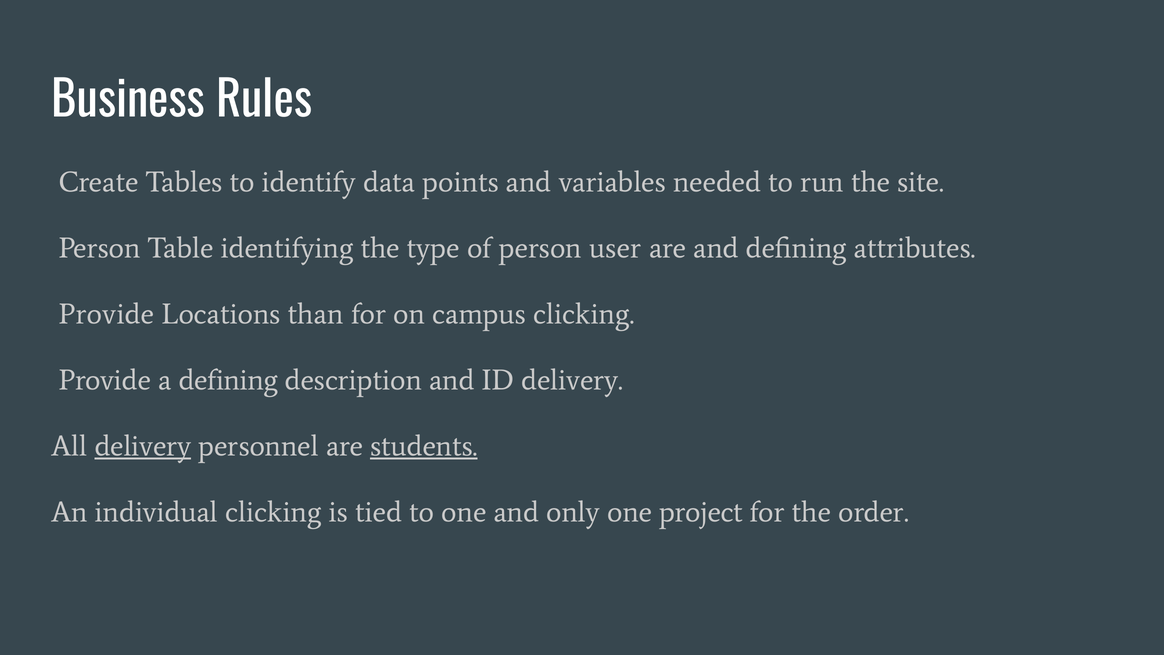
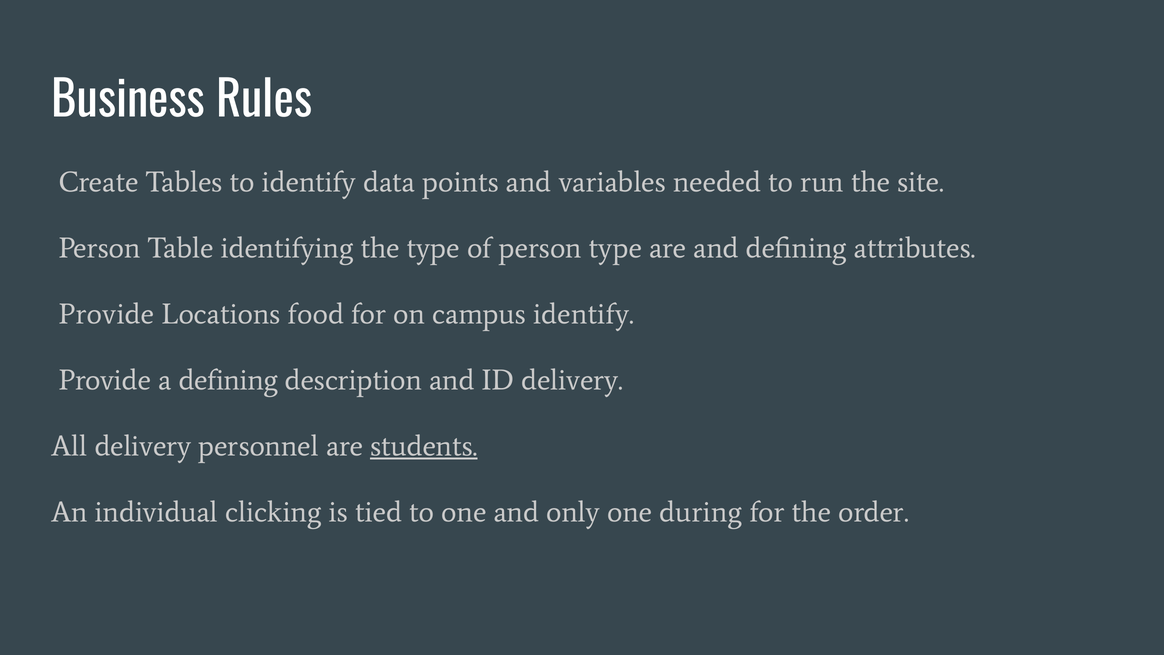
person user: user -> type
than: than -> food
campus clicking: clicking -> identify
delivery at (143, 446) underline: present -> none
project: project -> during
